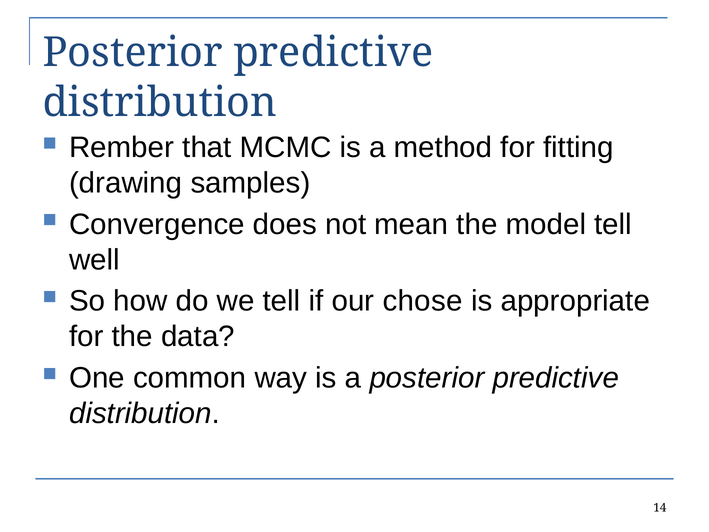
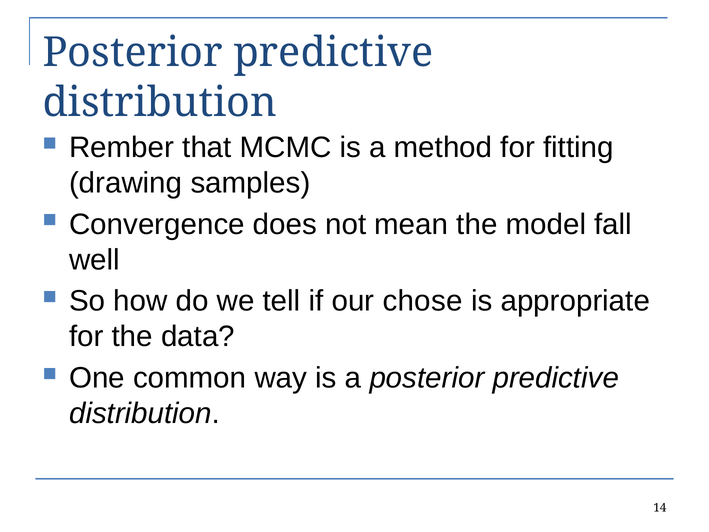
model tell: tell -> fall
